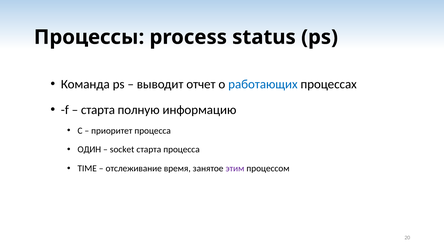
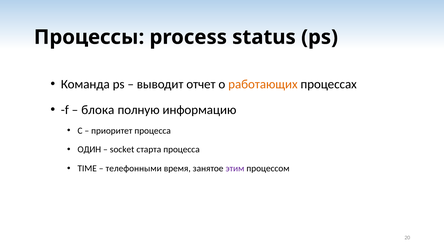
работающих colour: blue -> orange
старта at (98, 110): старта -> блока
отслеживание: отслеживание -> телефонными
